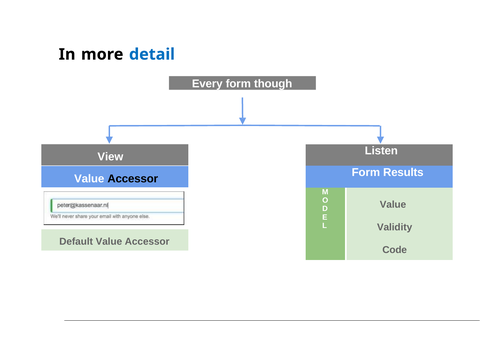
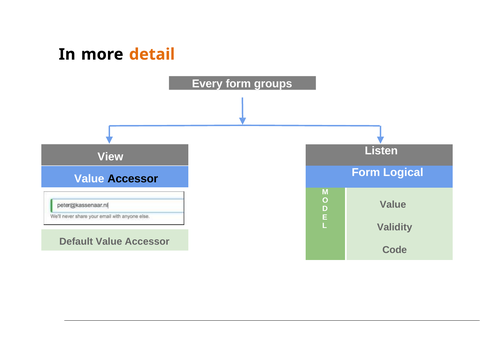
detail colour: blue -> orange
though: though -> groups
Results: Results -> Logical
